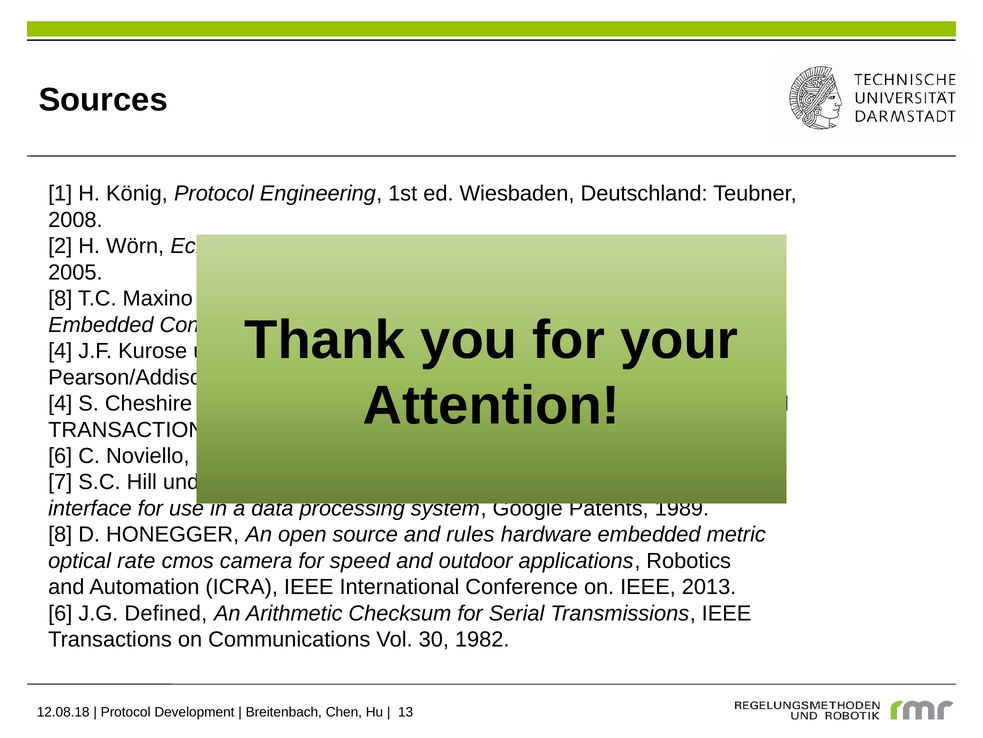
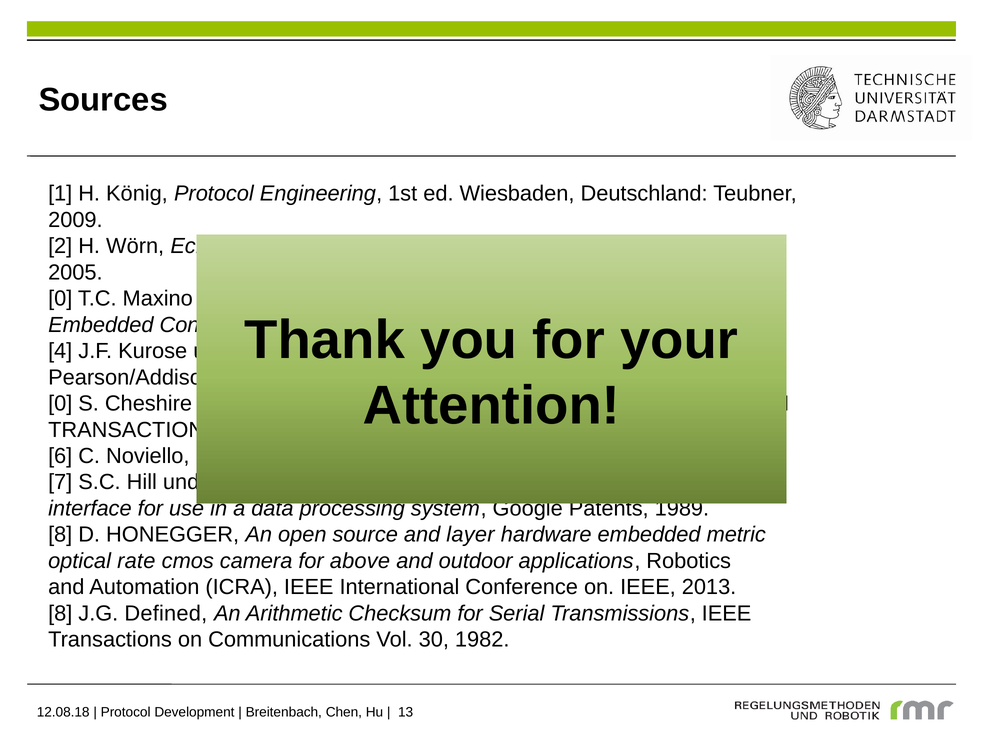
2008 at (75, 220): 2008 -> 2009
8 at (60, 298): 8 -> 0
4 at (60, 403): 4 -> 0
rules: rules -> layer
speed: speed -> above
6 at (60, 613): 6 -> 8
